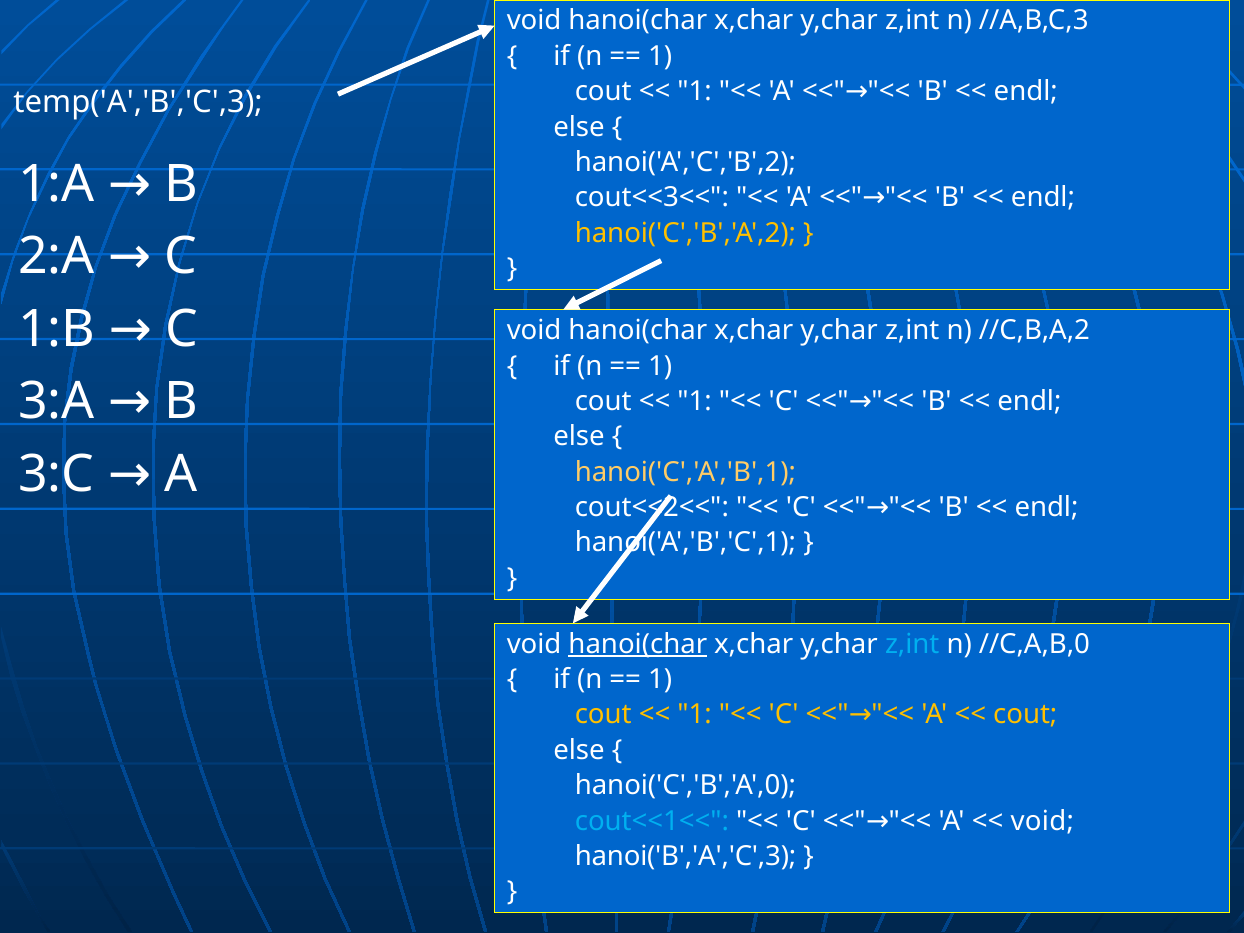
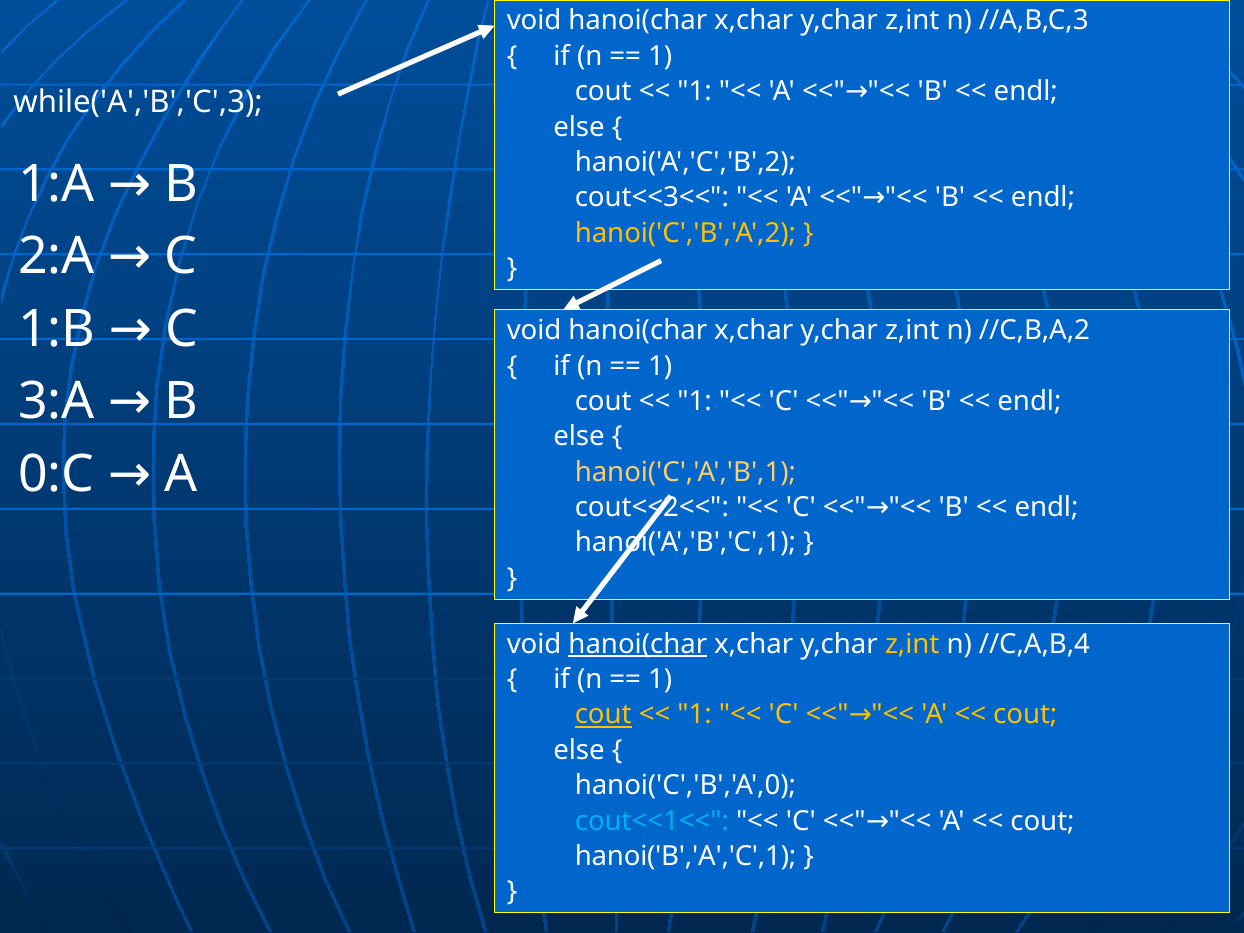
temp('A','B','C',3: temp('A','B','C',3 -> while('A','B','C',3
3:C: 3:C -> 0:C
z,int at (912, 644) colour: light blue -> yellow
//C,A,B,0: //C,A,B,0 -> //C,A,B,4
cout at (603, 715) underline: none -> present
void at (1042, 821): void -> cout
hanoi('B','A','C',3: hanoi('B','A','C',3 -> hanoi('B','A','C',1
